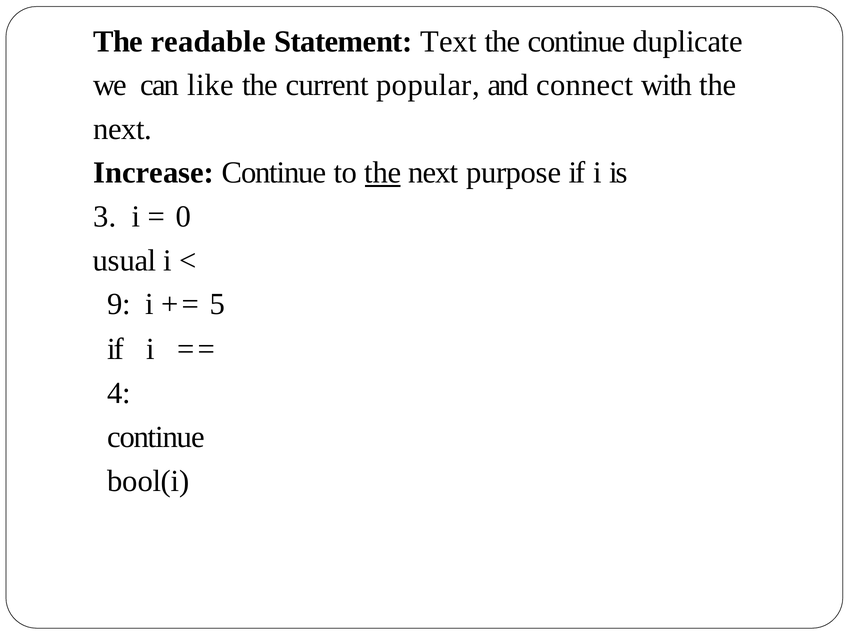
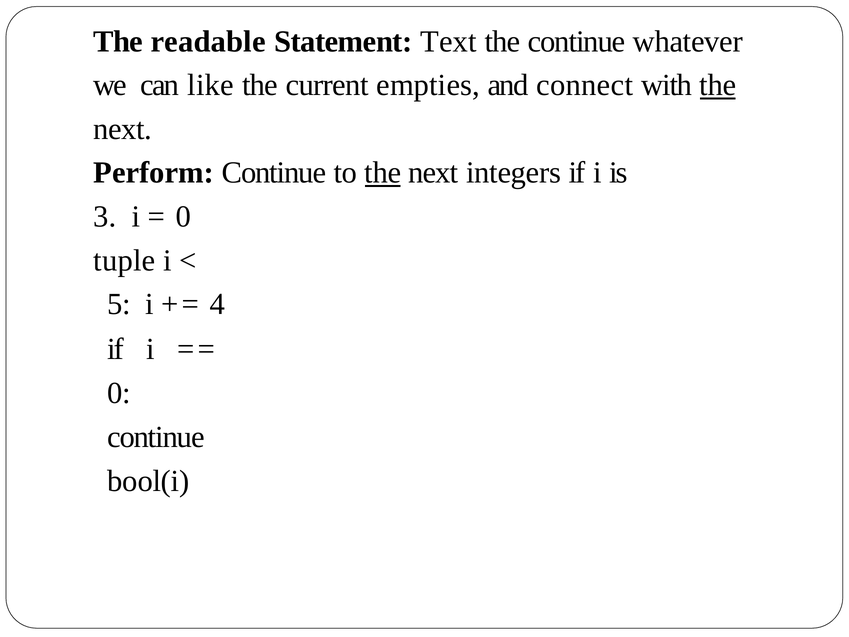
duplicate: duplicate -> whatever
popular: popular -> empties
the at (718, 85) underline: none -> present
Increase: Increase -> Perform
purpose: purpose -> integers
usual: usual -> tuple
9: 9 -> 5
5: 5 -> 4
4 at (119, 393): 4 -> 0
